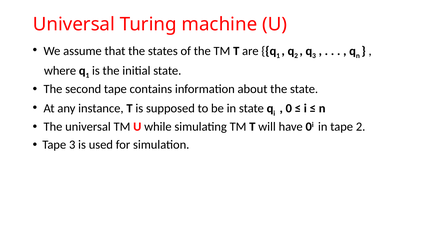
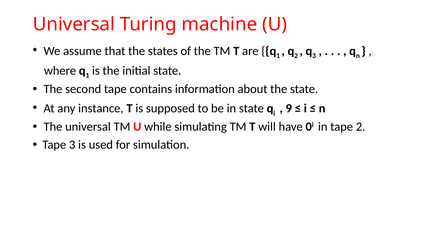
0: 0 -> 9
